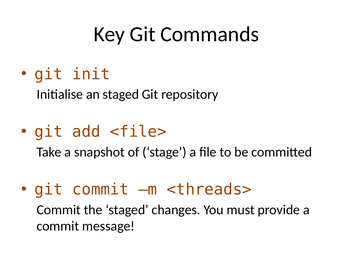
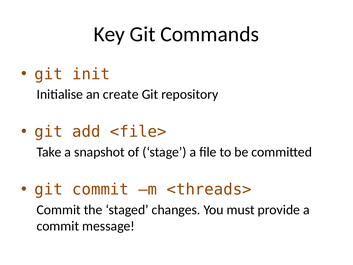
an staged: staged -> create
